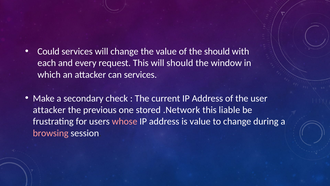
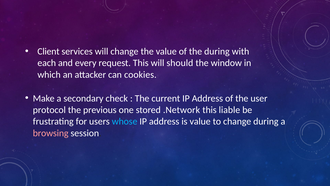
Could: Could -> Client
the should: should -> during
can services: services -> cookies
attacker at (49, 110): attacker -> protocol
whose colour: pink -> light blue
